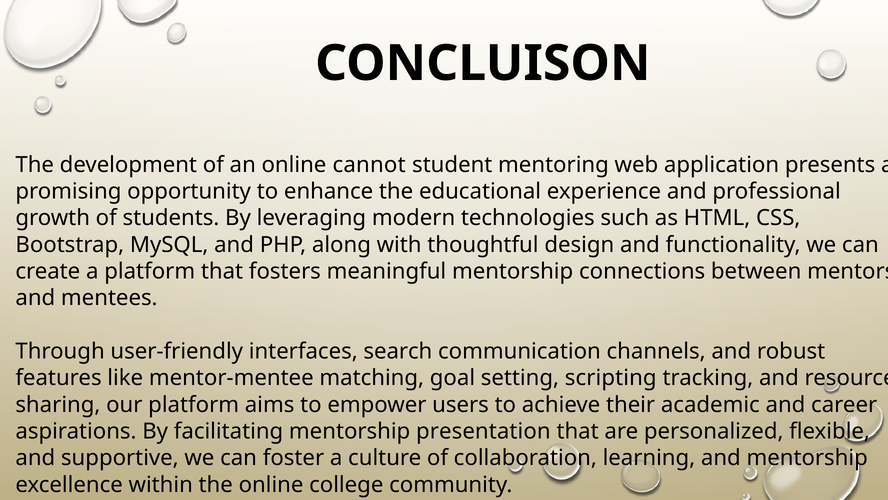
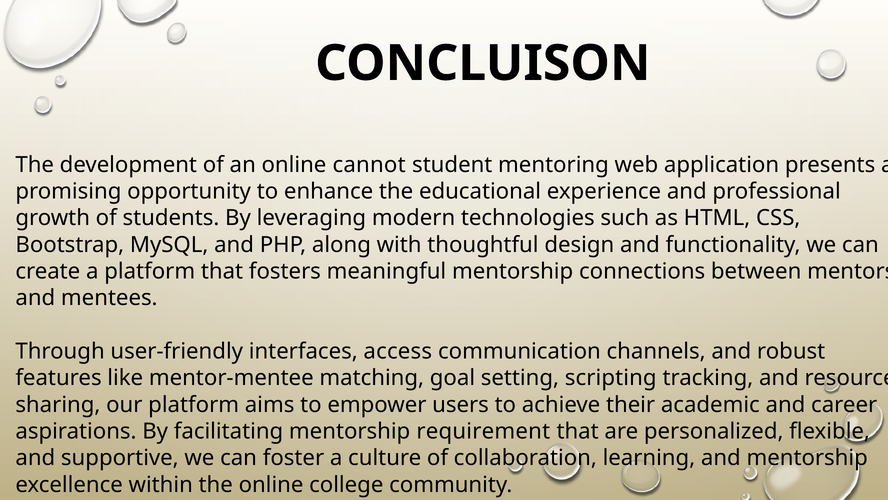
search: search -> access
presentation: presentation -> requirement
